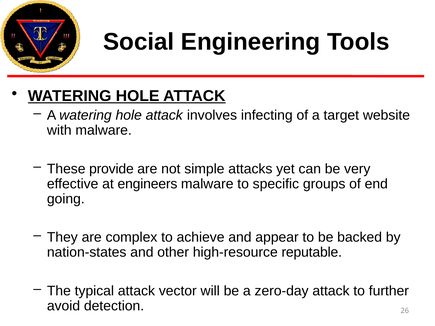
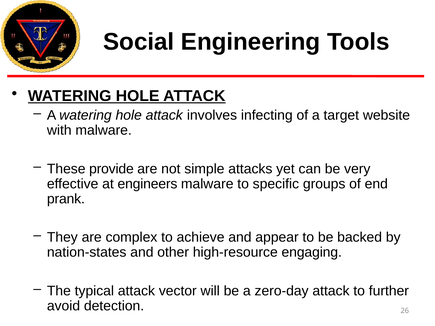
going: going -> prank
reputable: reputable -> engaging
